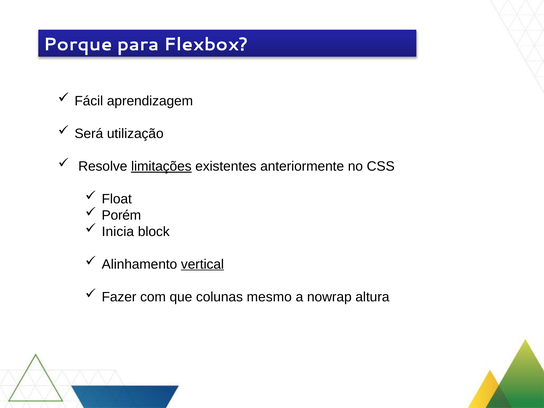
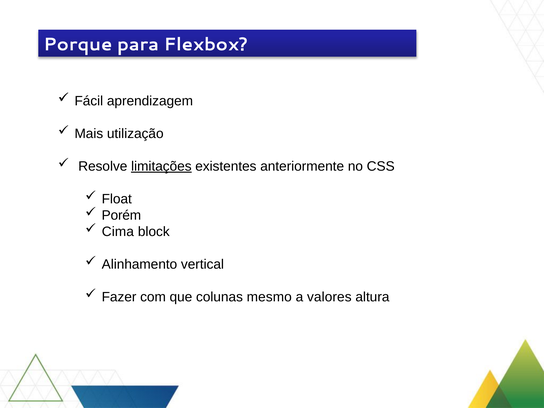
Será: Será -> Mais
Inicia: Inicia -> Cima
vertical underline: present -> none
nowrap: nowrap -> valores
